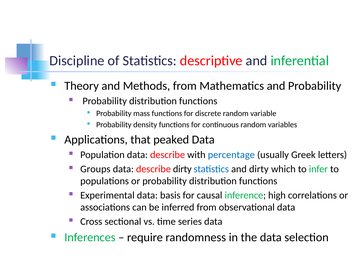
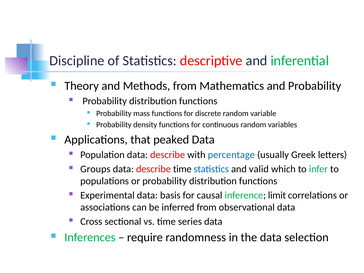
describe dirty: dirty -> time
and dirty: dirty -> valid
high: high -> limit
